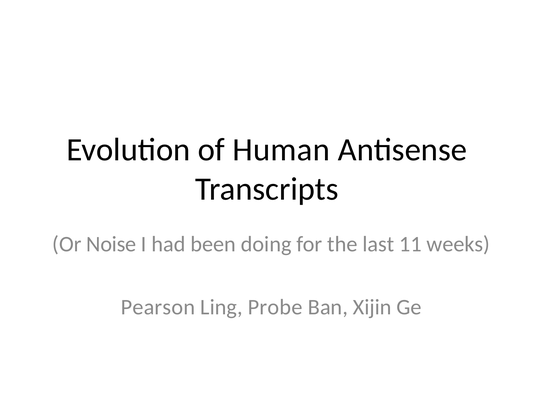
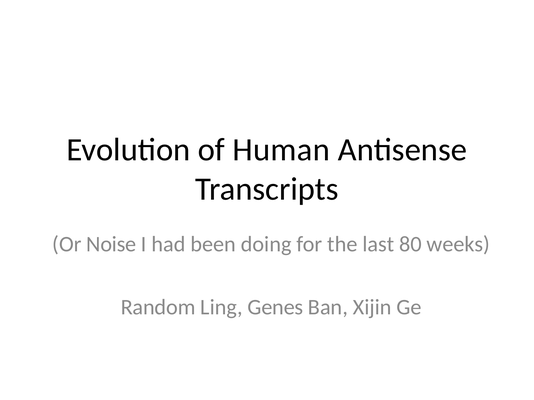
11: 11 -> 80
Pearson: Pearson -> Random
Probe: Probe -> Genes
